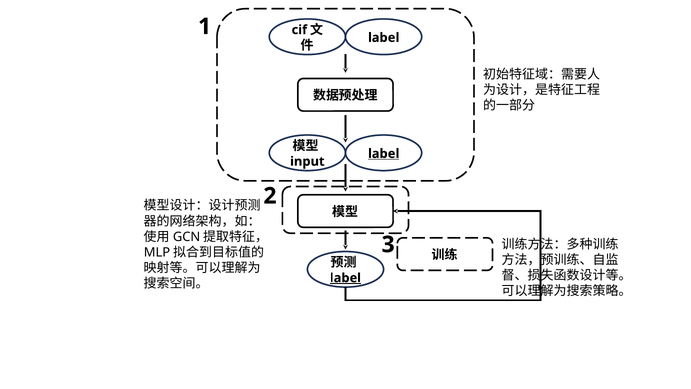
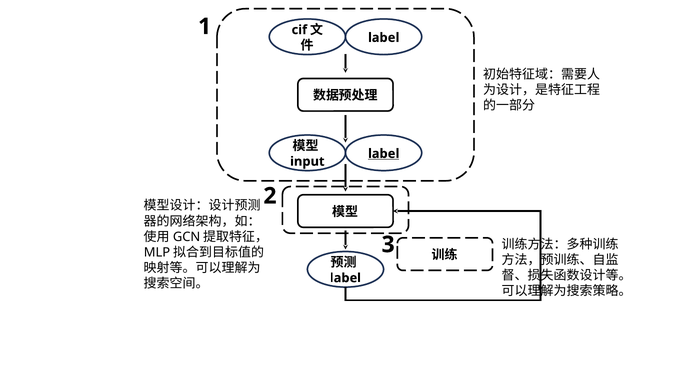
label at (345, 278) underline: present -> none
